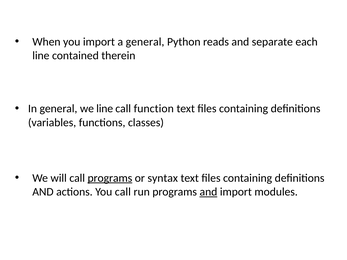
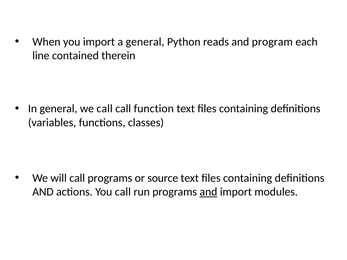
separate: separate -> program
we line: line -> call
programs at (110, 178) underline: present -> none
syntax: syntax -> source
